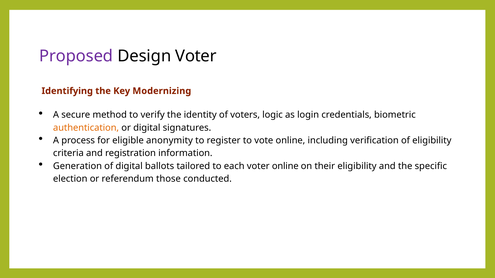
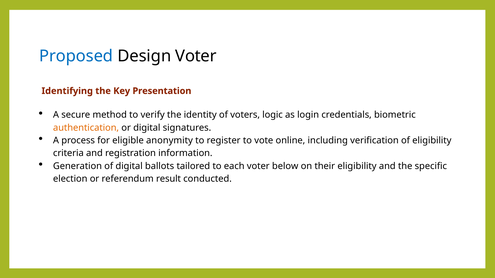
Proposed colour: purple -> blue
Modernizing: Modernizing -> Presentation
voter online: online -> below
those: those -> result
